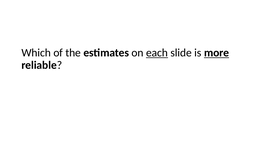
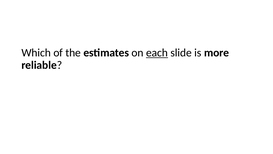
more underline: present -> none
